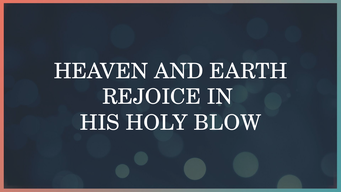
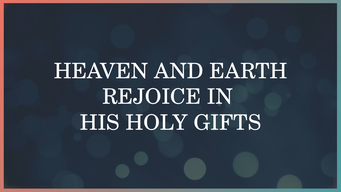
BLOW: BLOW -> GIFTS
